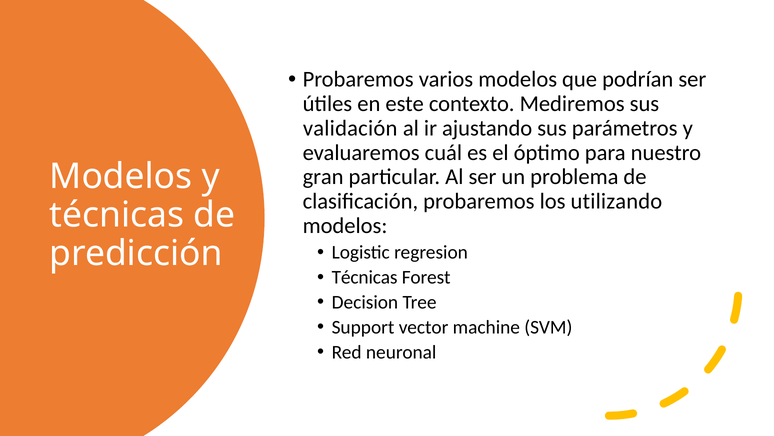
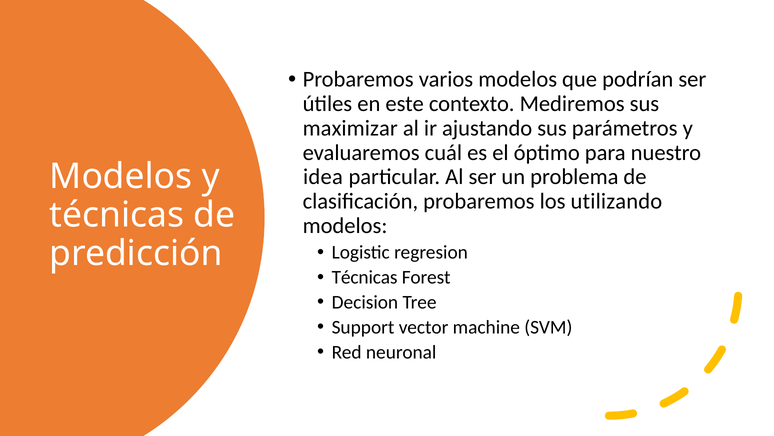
validación: validación -> maximizar
gran: gran -> idea
